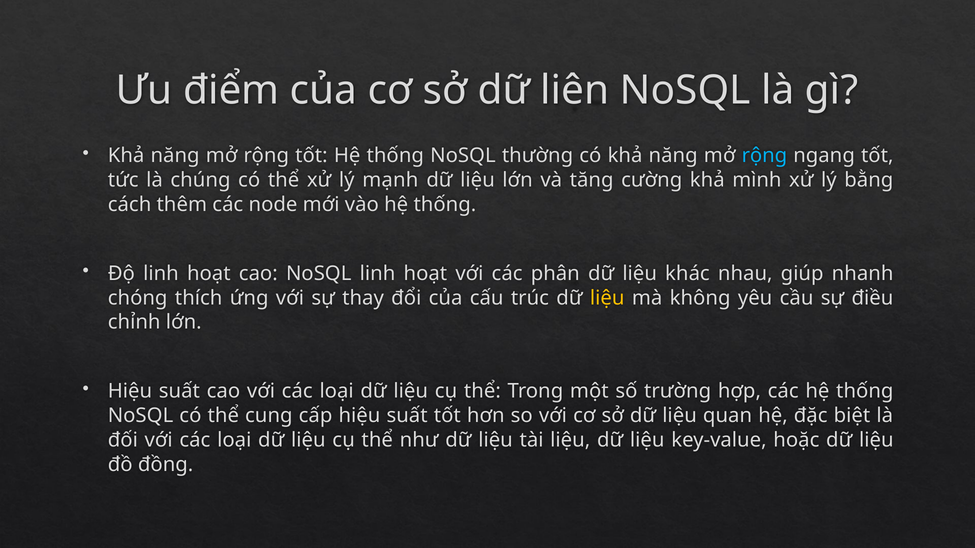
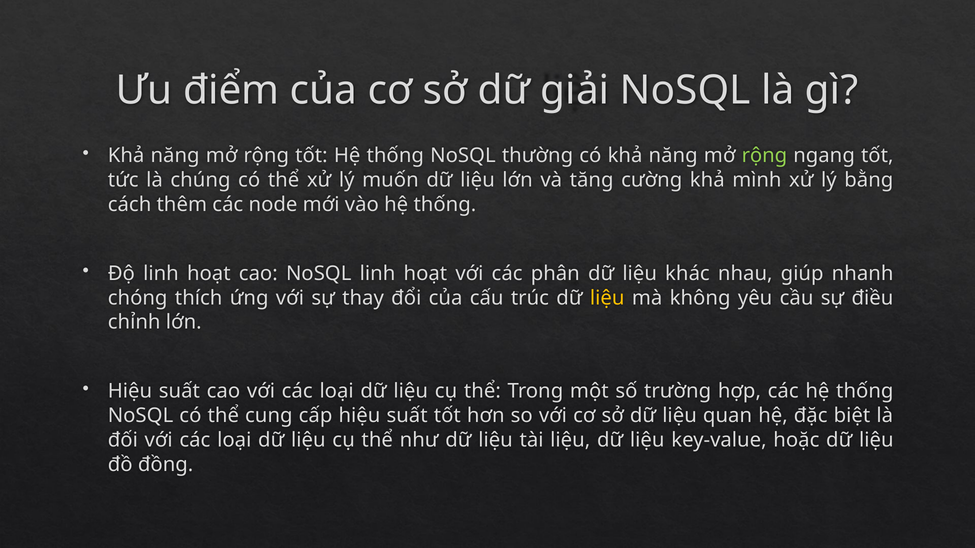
liên: liên -> giải
rộng at (764, 156) colour: light blue -> light green
mạnh: mạnh -> muốn
